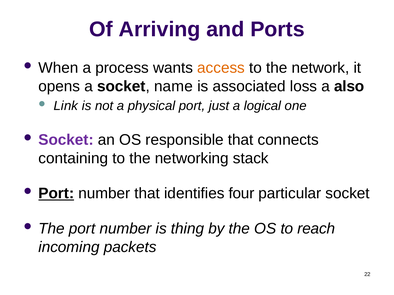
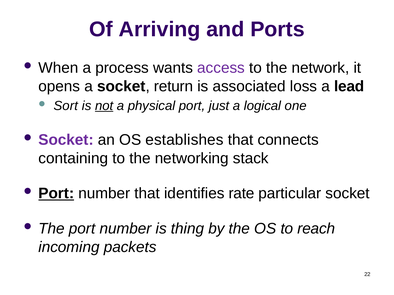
access colour: orange -> purple
name: name -> return
also: also -> lead
Link: Link -> Sort
not underline: none -> present
responsible: responsible -> establishes
four: four -> rate
